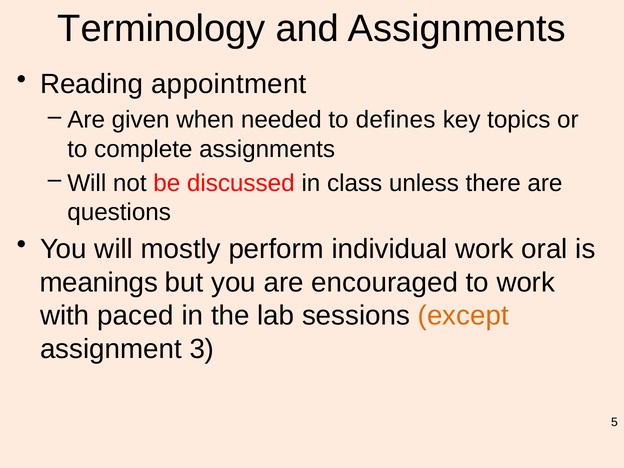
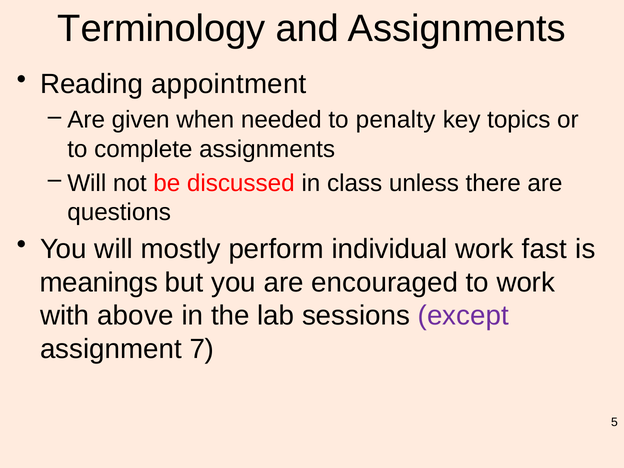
defines: defines -> penalty
oral: oral -> fast
paced: paced -> above
except colour: orange -> purple
3: 3 -> 7
